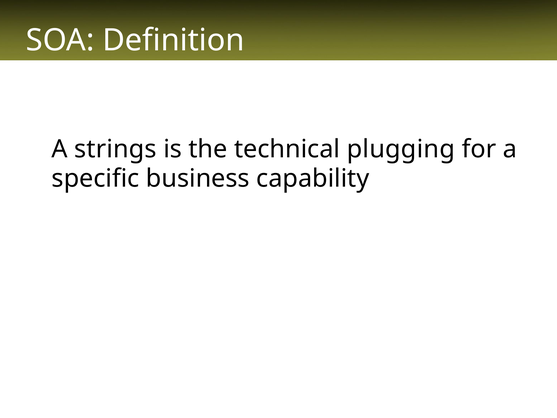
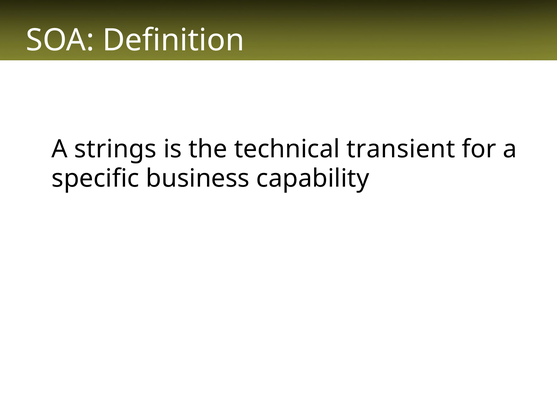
plugging: plugging -> transient
